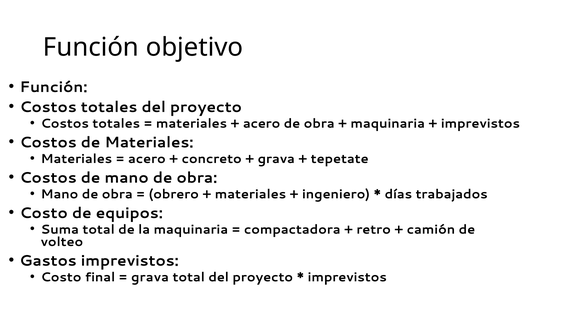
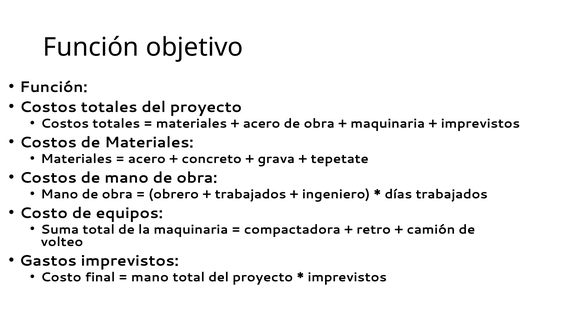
materiales at (250, 194): materiales -> trabajados
grava at (150, 277): grava -> mano
